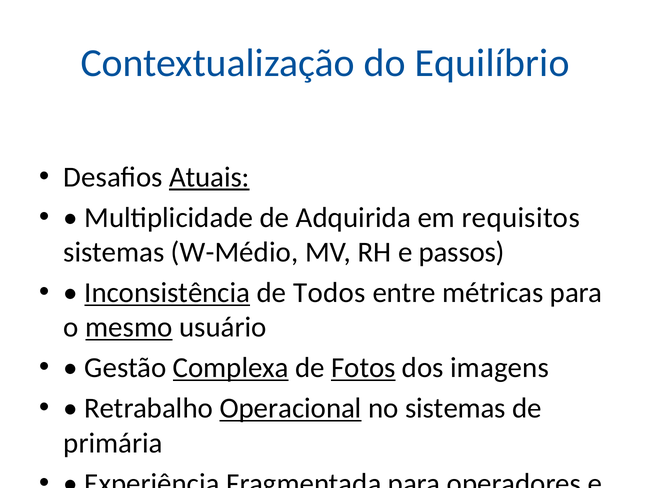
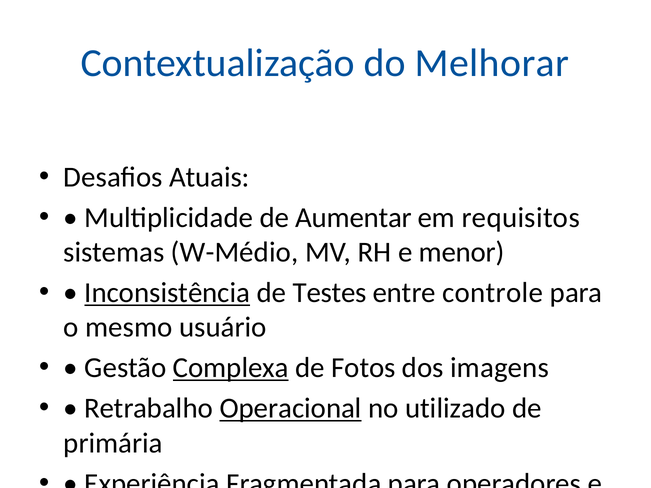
Equilíbrio: Equilíbrio -> Melhorar
Atuais underline: present -> none
Adquirida: Adquirida -> Aumentar
passos: passos -> menor
Todos: Todos -> Testes
entre métricas: métricas -> controle
mesmo underline: present -> none
Fotos underline: present -> none
no sistemas: sistemas -> utilizado
